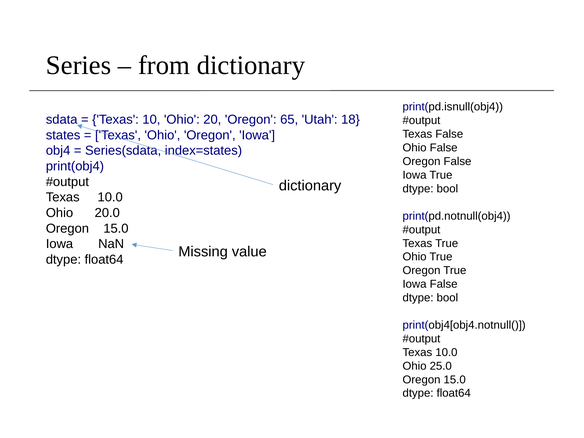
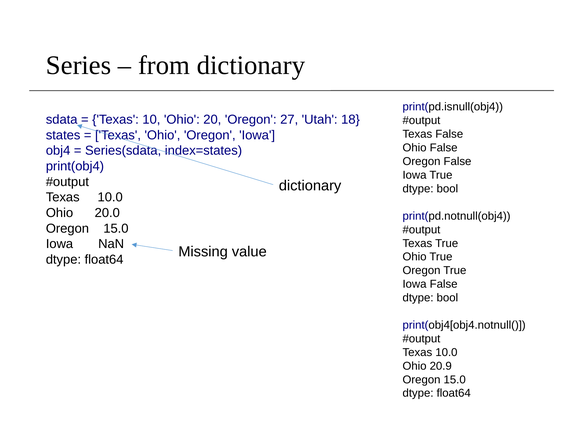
65: 65 -> 27
25.0: 25.0 -> 20.9
